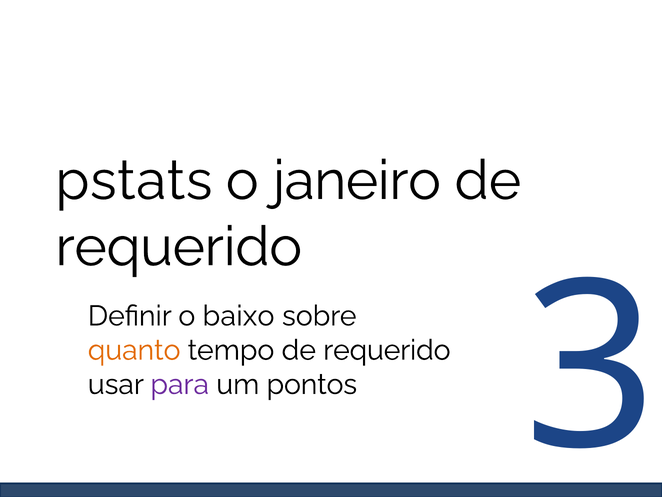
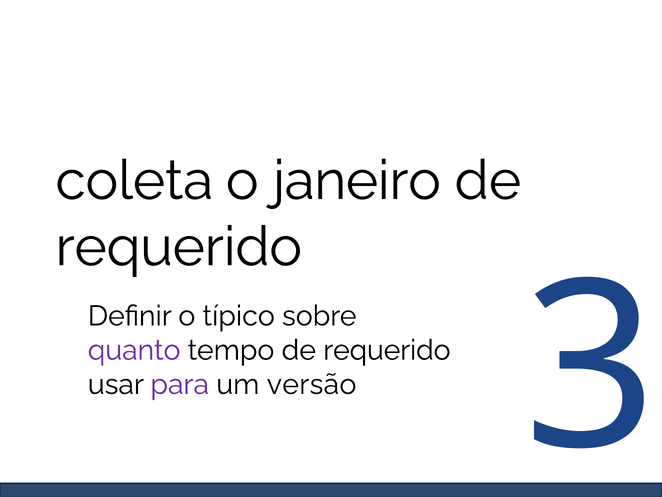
pstats: pstats -> coleta
baixo: baixo -> típico
quanto colour: orange -> purple
pontos: pontos -> versão
